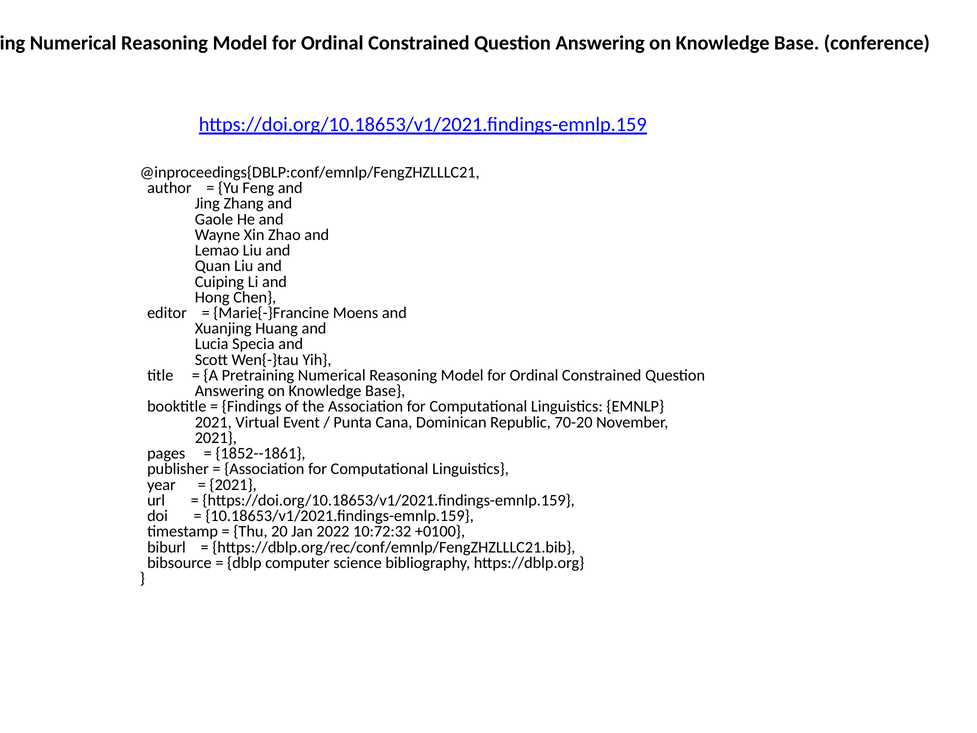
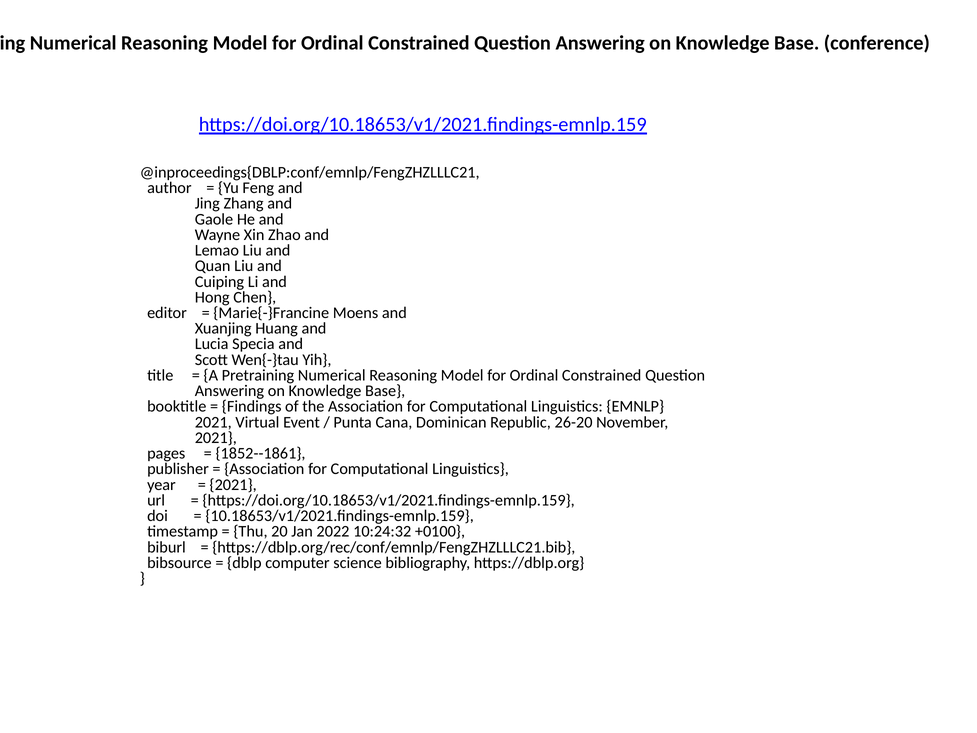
70-20: 70-20 -> 26-20
10:72:32: 10:72:32 -> 10:24:32
